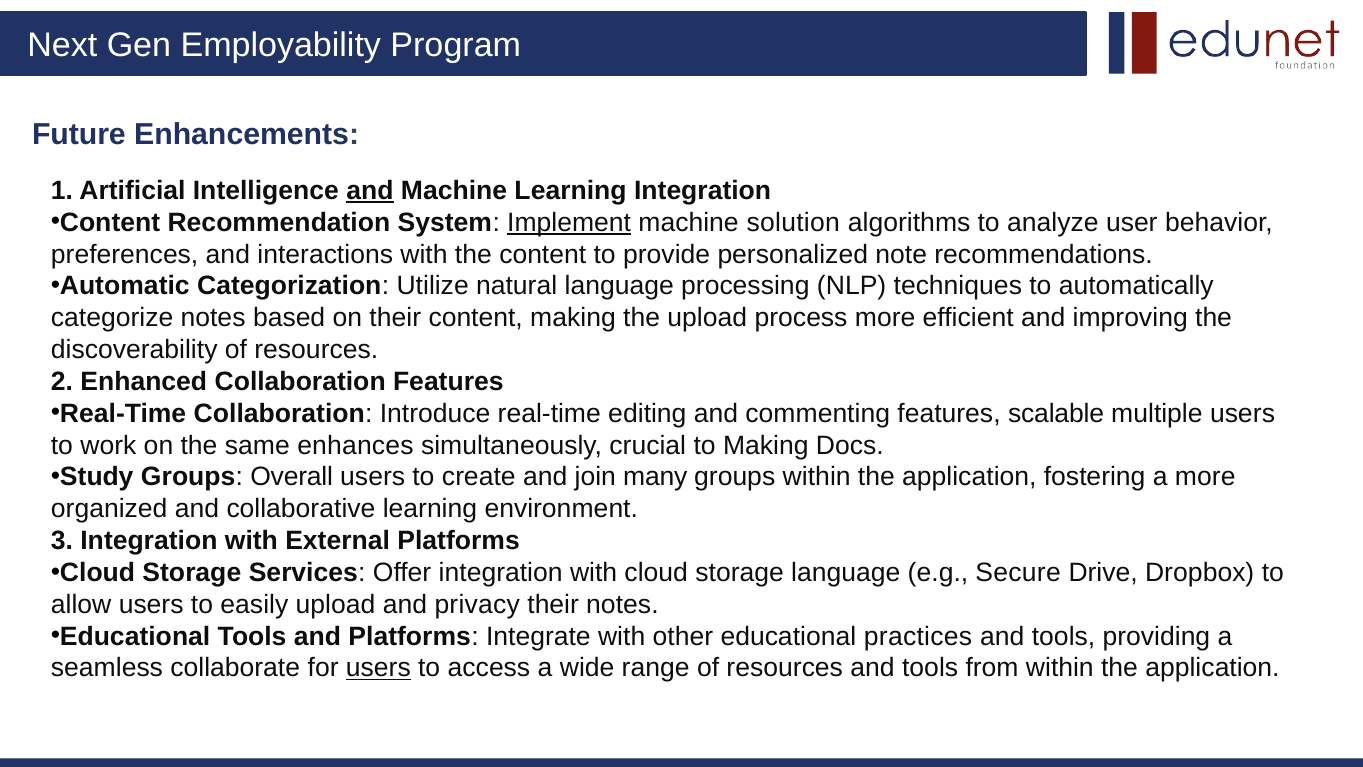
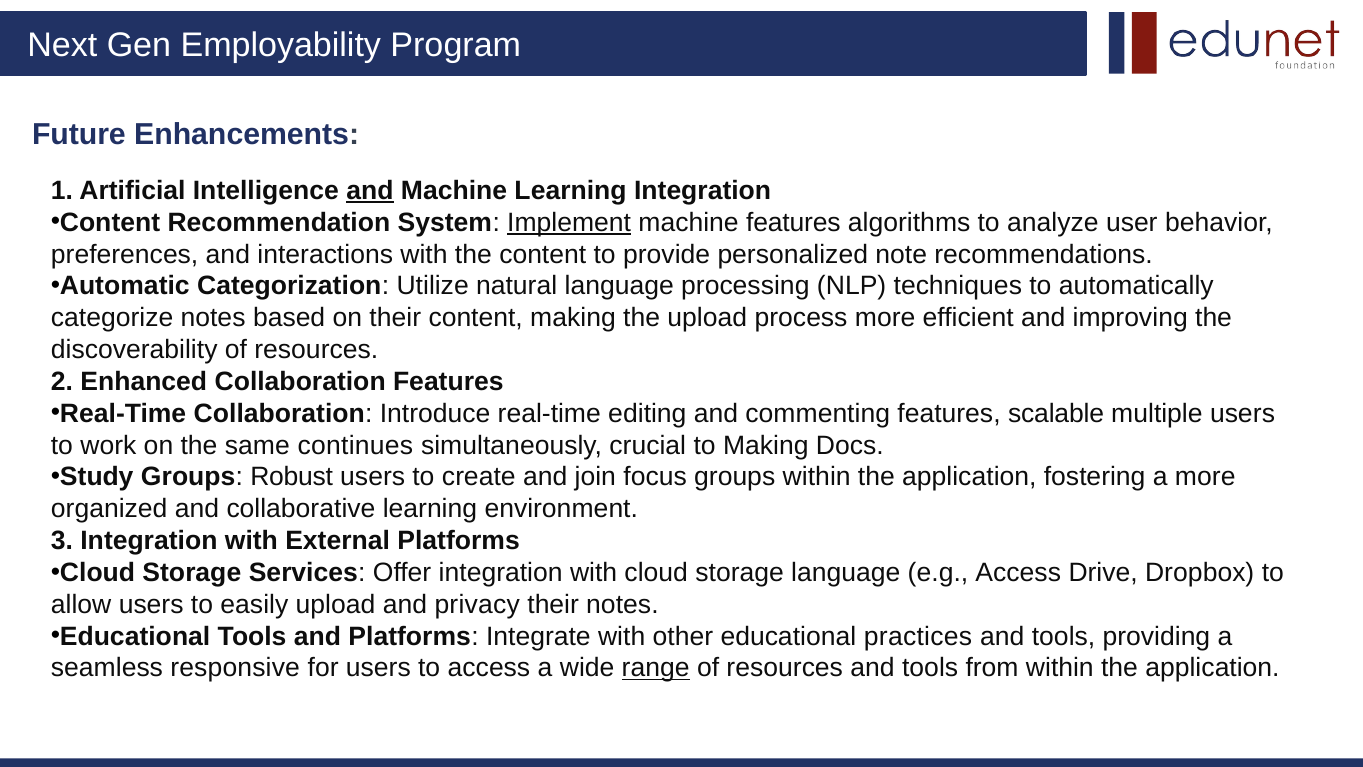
machine solution: solution -> features
enhances: enhances -> continues
Overall: Overall -> Robust
many: many -> focus
e.g Secure: Secure -> Access
collaborate: collaborate -> responsive
users at (378, 668) underline: present -> none
range underline: none -> present
